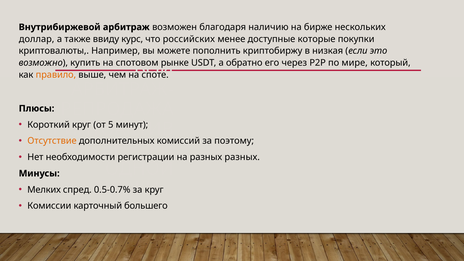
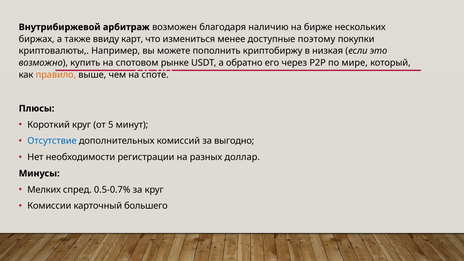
доллар: доллар -> биржах
курс: курс -> карт
российских: российских -> измениться
которые: которые -> поэтому
Отсутствие colour: orange -> blue
поэтому: поэтому -> выгодно
разных разных: разных -> доллар
